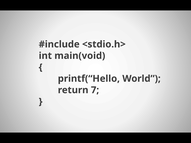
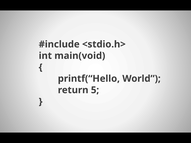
7: 7 -> 5
